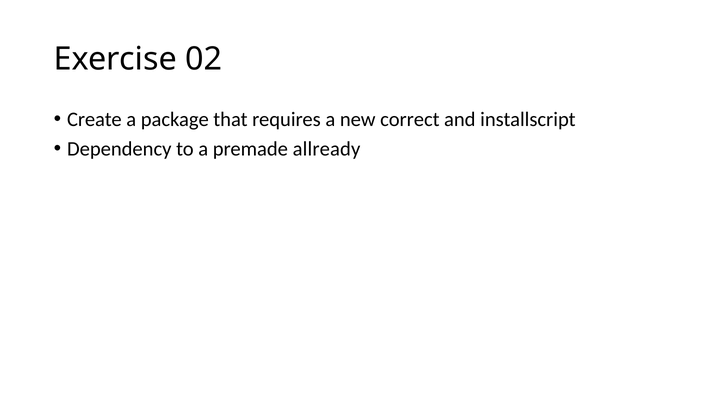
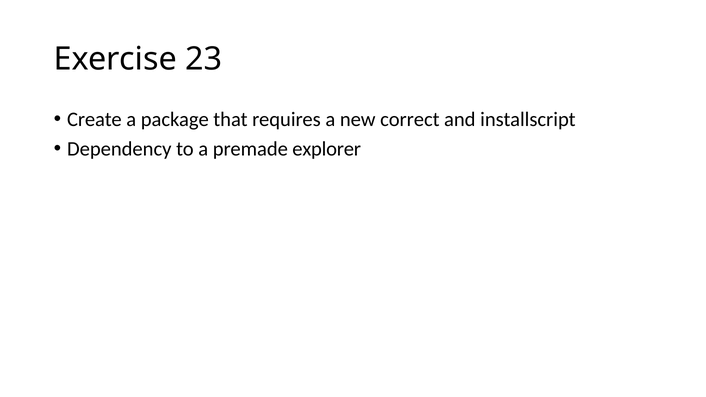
02: 02 -> 23
allready: allready -> explorer
